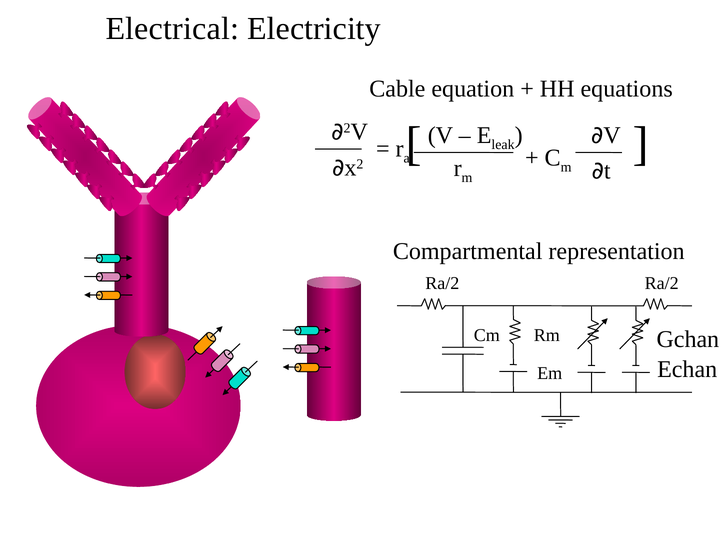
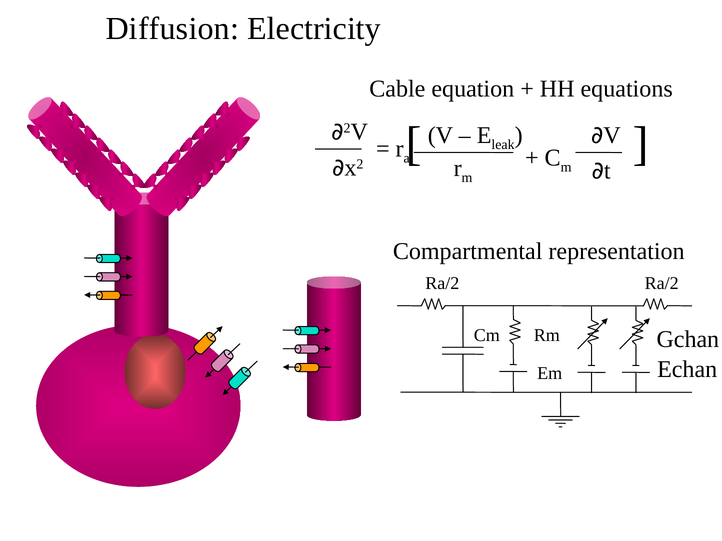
Electrical: Electrical -> Diffusion
